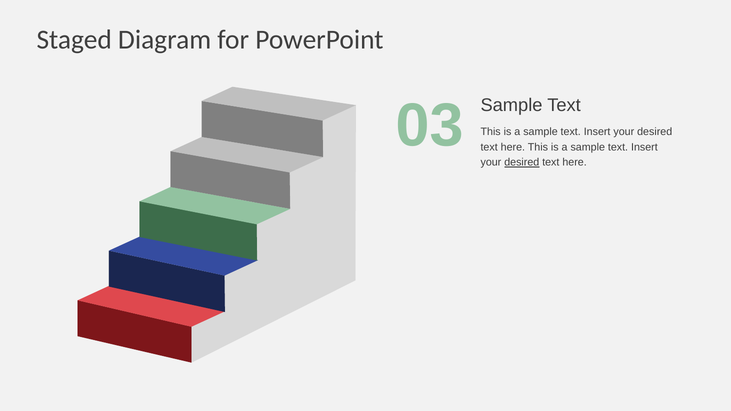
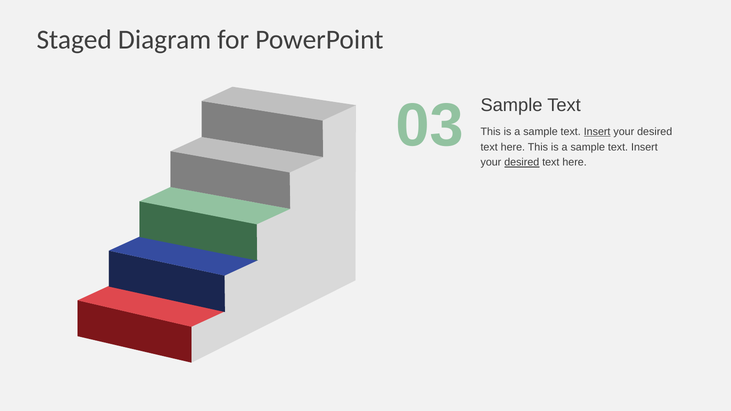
Insert at (597, 132) underline: none -> present
